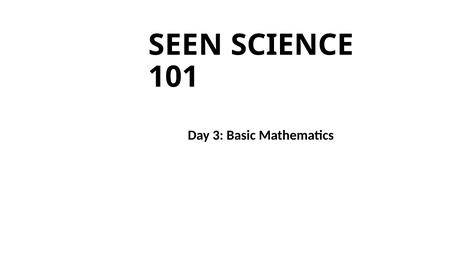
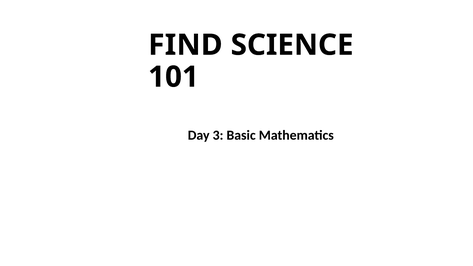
SEEN: SEEN -> FIND
